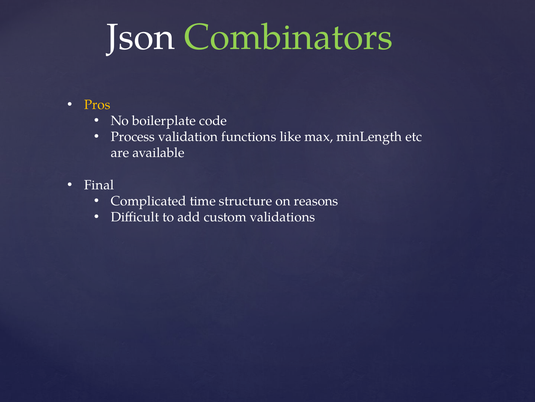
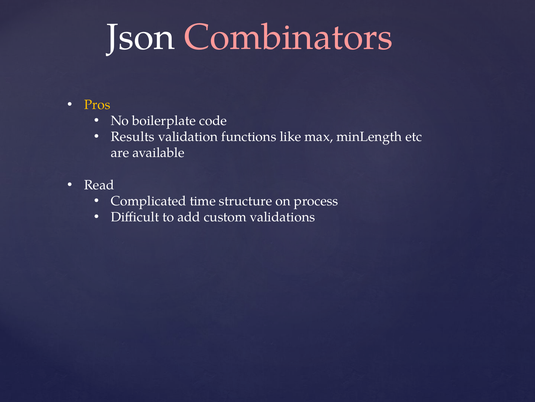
Combinators colour: light green -> pink
Process: Process -> Results
Final: Final -> Read
reasons: reasons -> process
